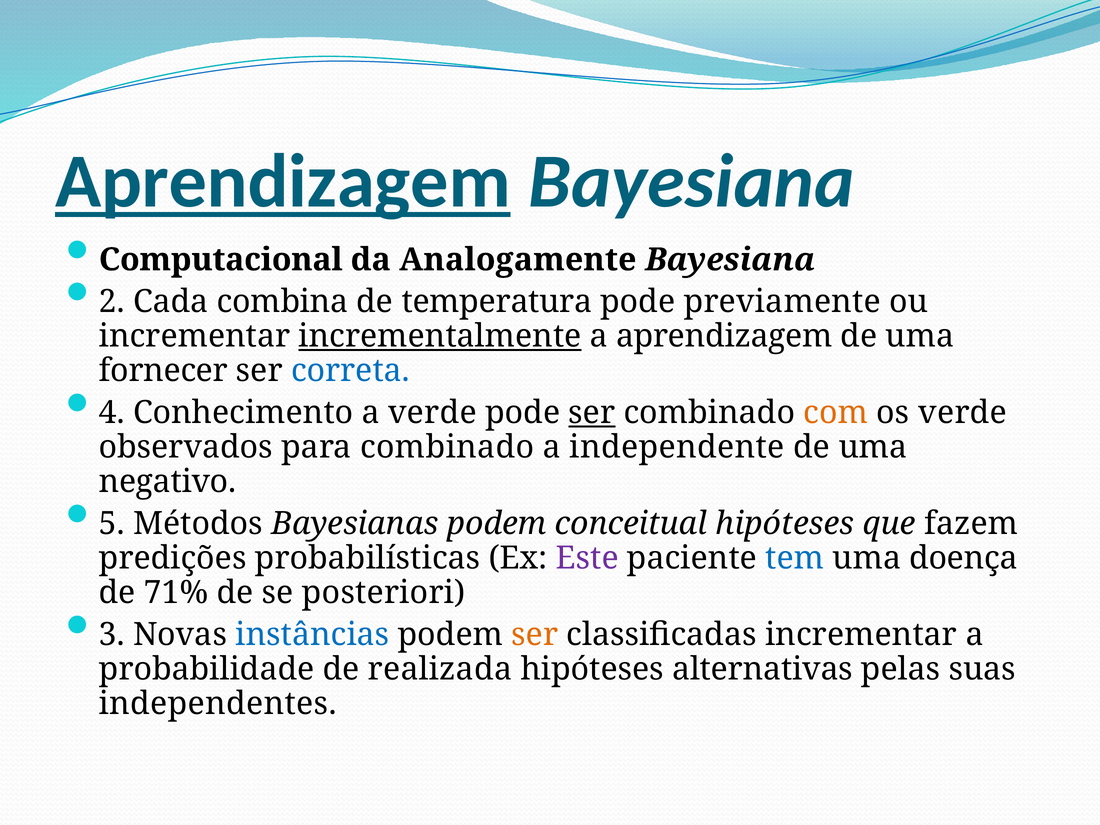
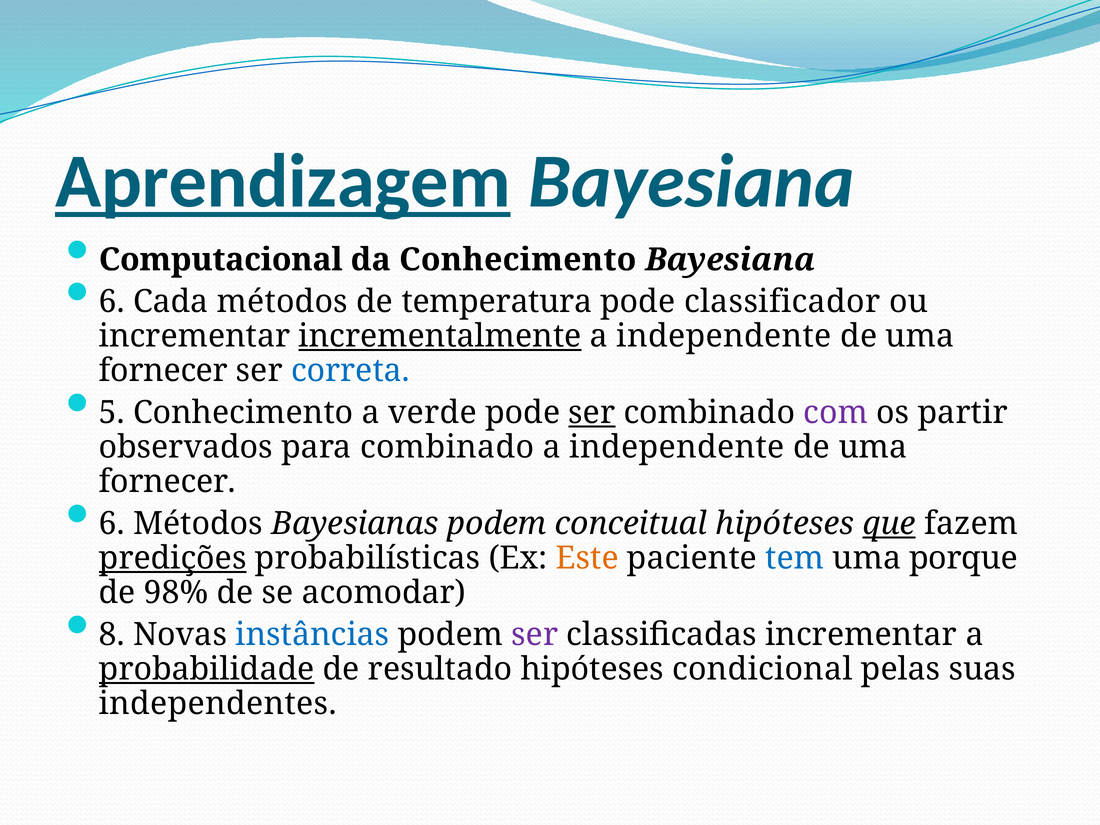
da Analogamente: Analogamente -> Conhecimento
2 at (112, 301): 2 -> 6
Cada combina: combina -> métodos
previamente: previamente -> classificador
aprendizagem at (724, 336): aprendizagem -> independente
4: 4 -> 5
com colour: orange -> purple
os verde: verde -> partir
negativo at (167, 482): negativo -> fornecer
5 at (112, 524): 5 -> 6
que underline: none -> present
predições underline: none -> present
Este colour: purple -> orange
doença: doença -> porque
71%: 71% -> 98%
posteriori: posteriori -> acomodar
3: 3 -> 8
ser at (535, 635) colour: orange -> purple
probabilidade underline: none -> present
realizada: realizada -> resultado
alternativas: alternativas -> condicional
